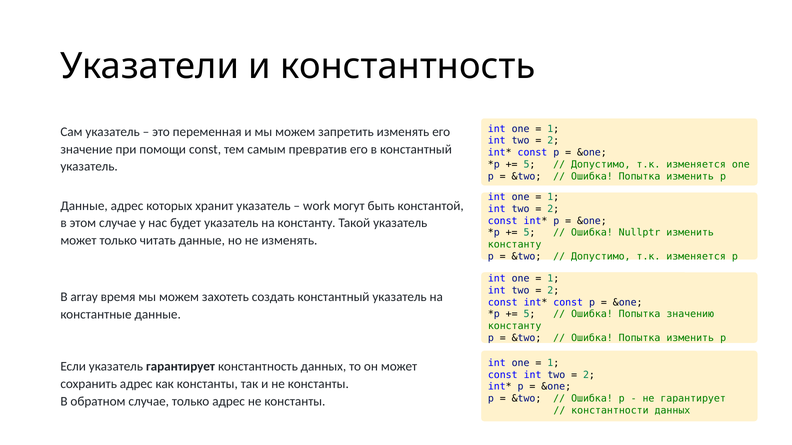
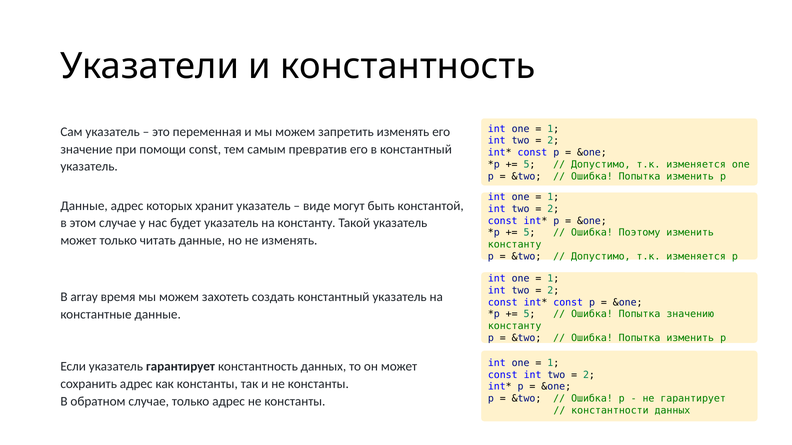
work: work -> виде
Nullptr: Nullptr -> Поэтому
